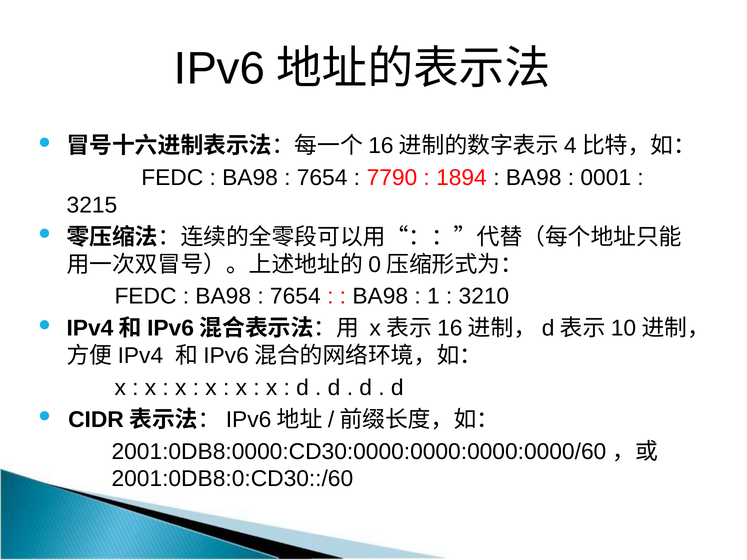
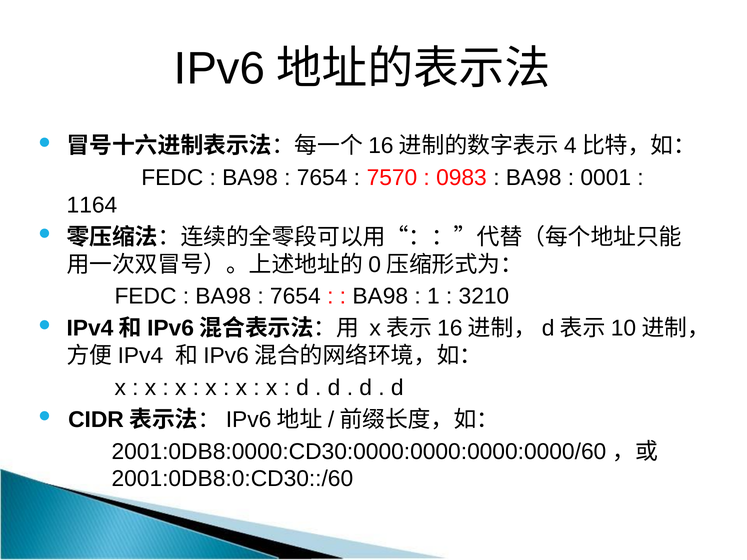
7790: 7790 -> 7570
1894: 1894 -> 0983
3215: 3215 -> 1164
